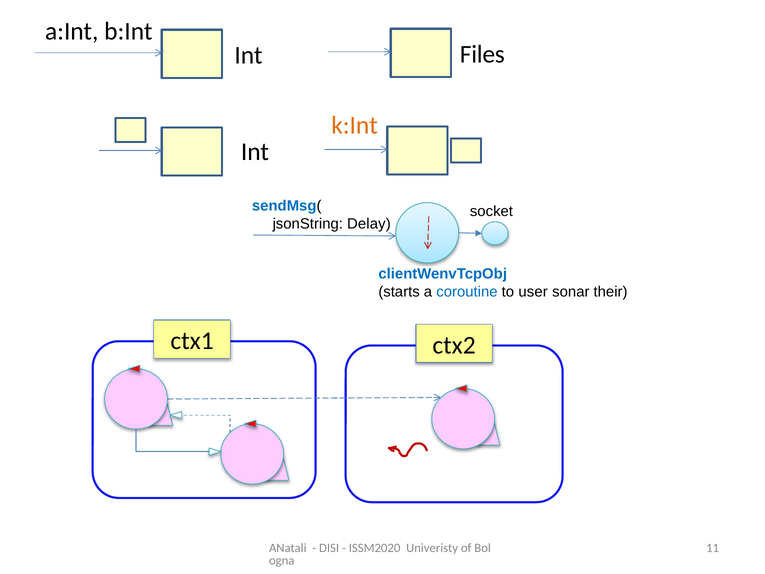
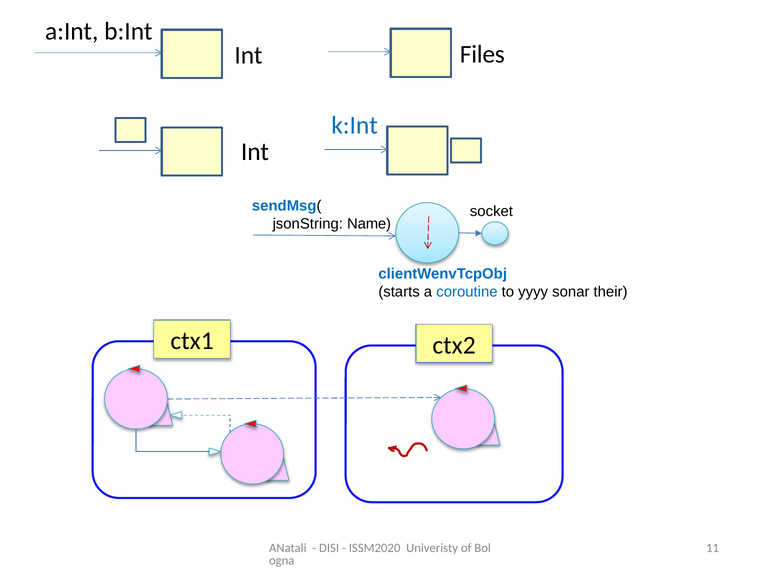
k:Int colour: orange -> blue
Delay: Delay -> Name
user: user -> yyyy
